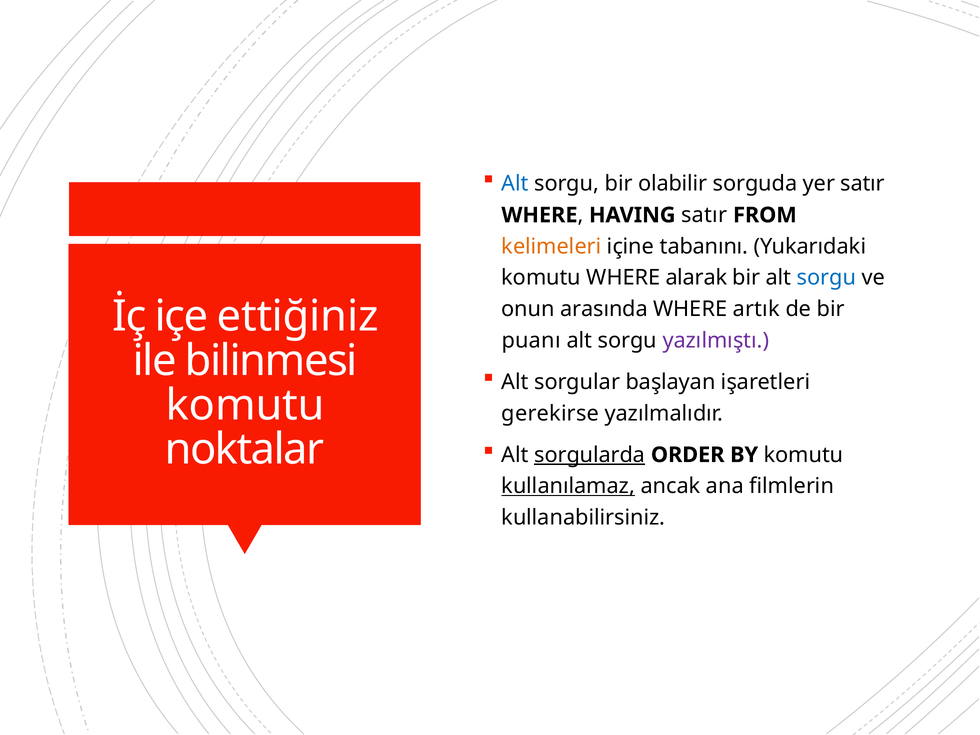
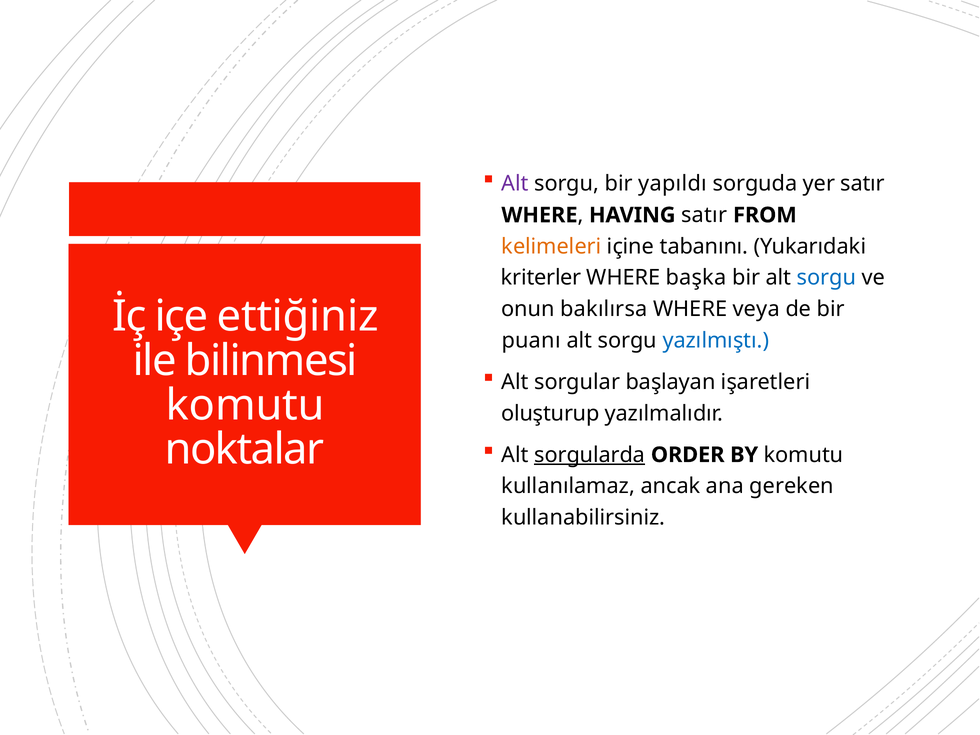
Alt at (515, 184) colour: blue -> purple
olabilir: olabilir -> yapıldı
komutu at (541, 278): komutu -> kriterler
alarak: alarak -> başka
arasında: arasında -> bakılırsa
artık: artık -> veya
yazılmıştı colour: purple -> blue
gerekirse: gerekirse -> oluşturup
kullanılamaz underline: present -> none
filmlerin: filmlerin -> gereken
